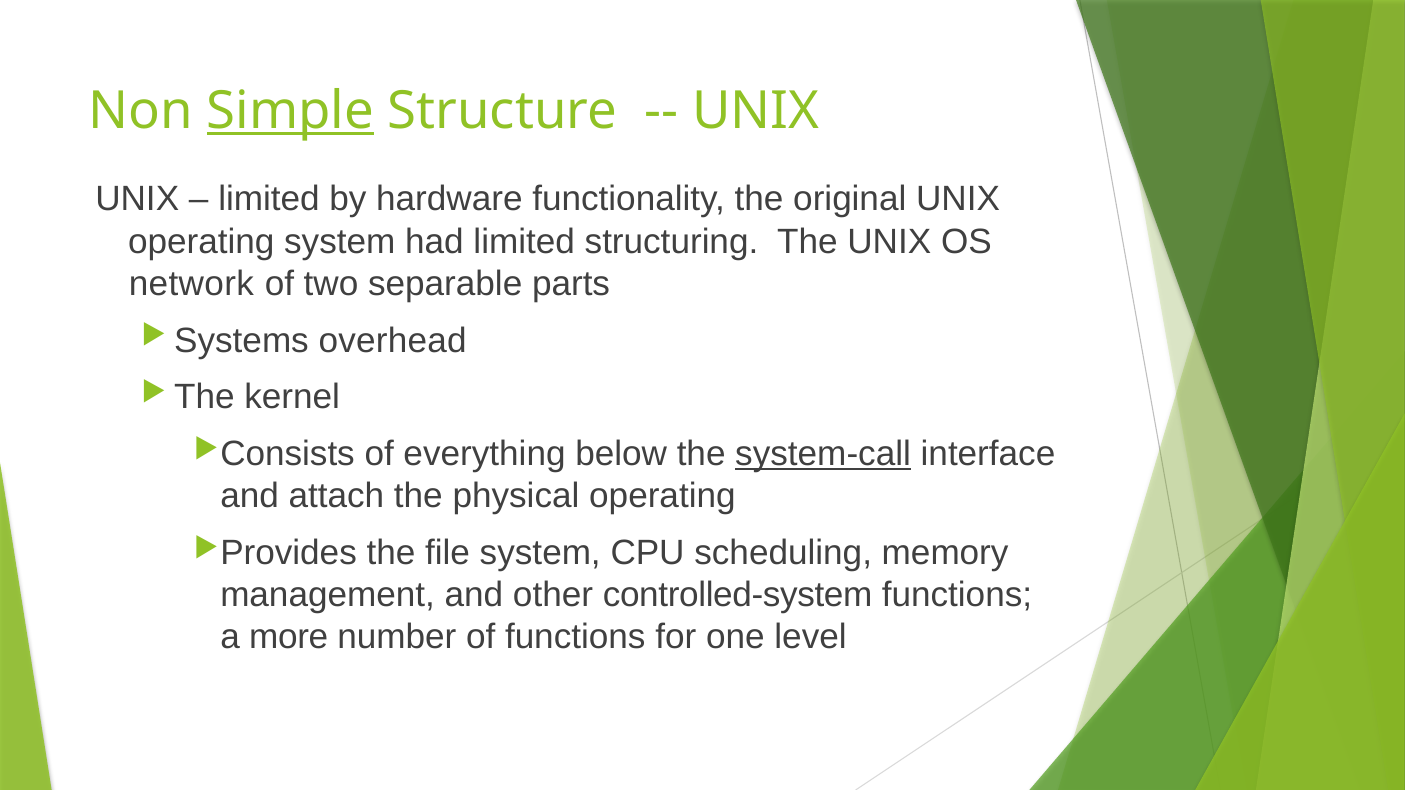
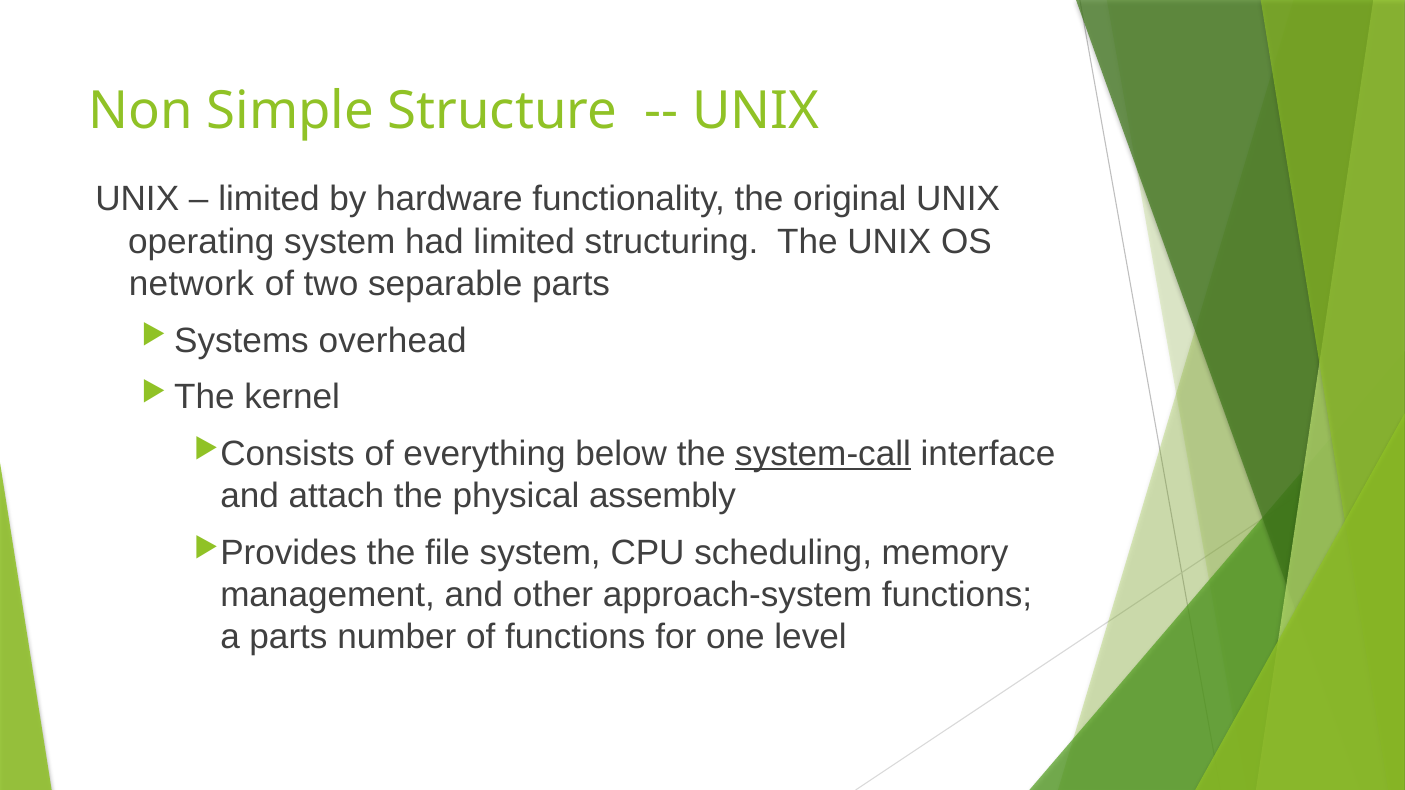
Simple underline: present -> none
physical operating: operating -> assembly
controlled-system: controlled-system -> approach-system
a more: more -> parts
